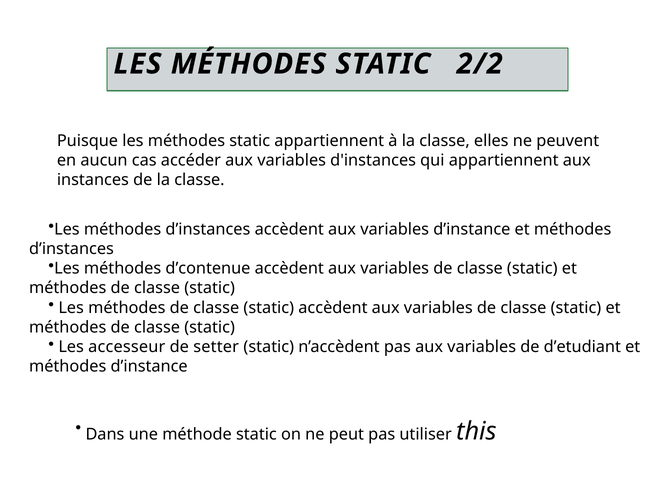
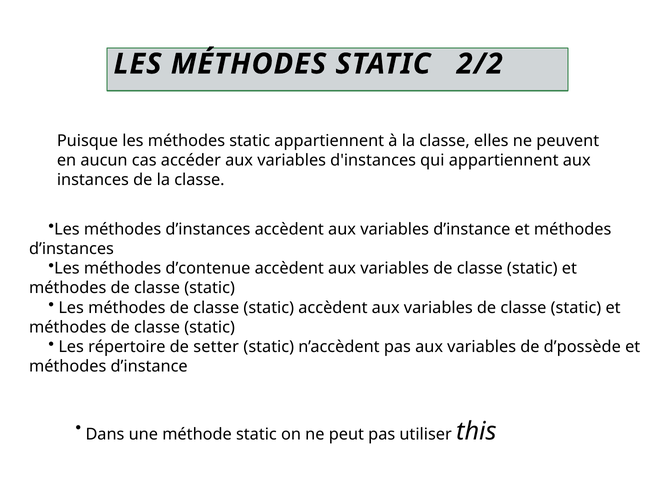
accesseur: accesseur -> répertoire
d’etudiant: d’etudiant -> d’possède
